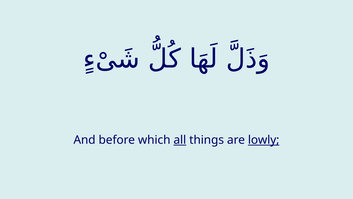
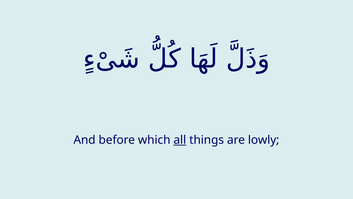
lowly underline: present -> none
